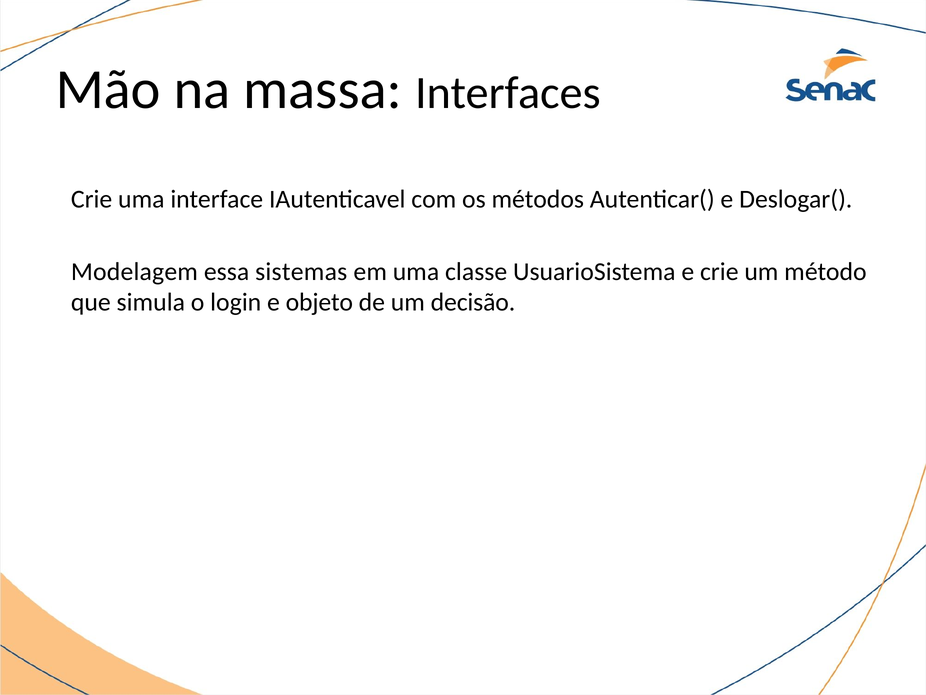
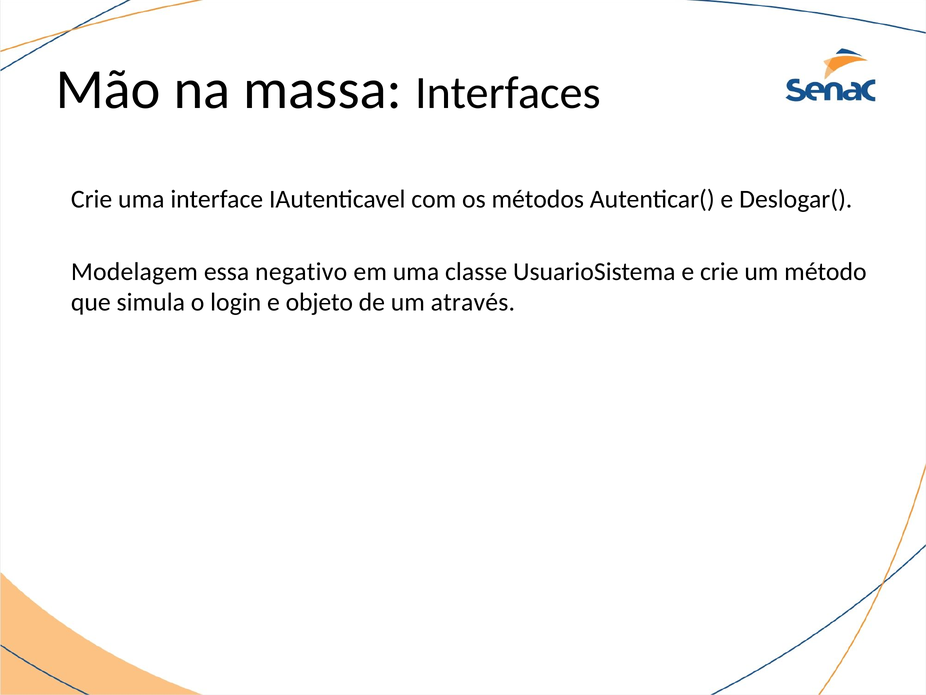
sistemas: sistemas -> negativo
decisão: decisão -> através
